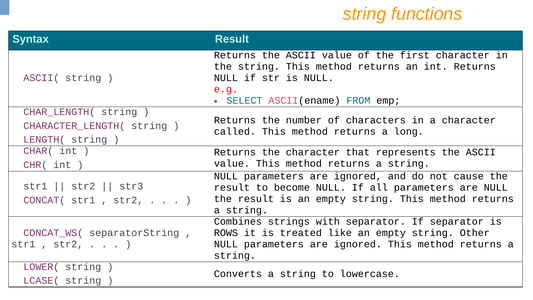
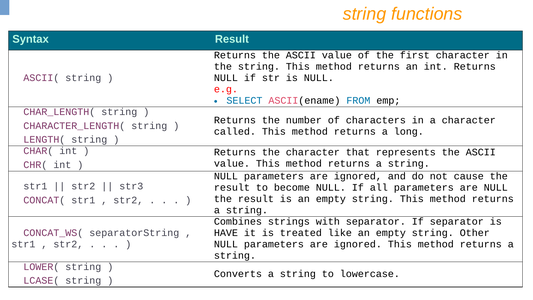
ROWS: ROWS -> HAVE
